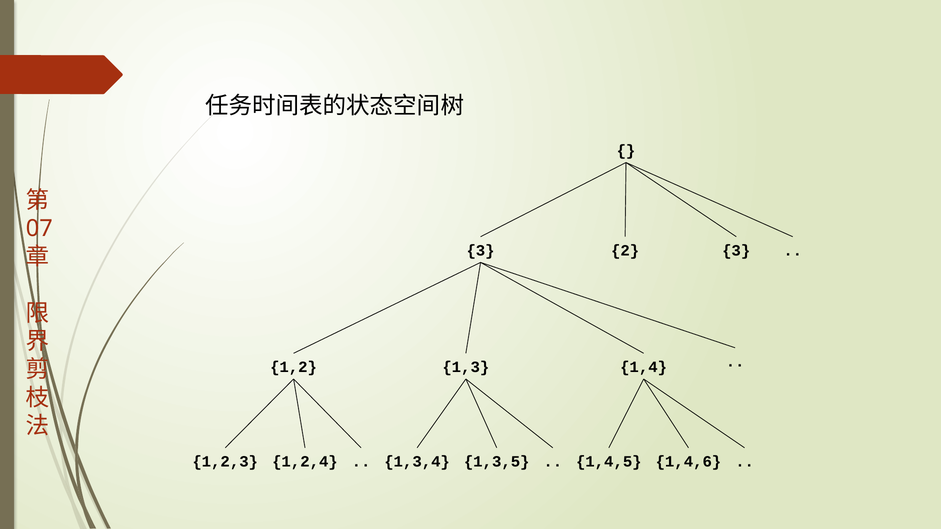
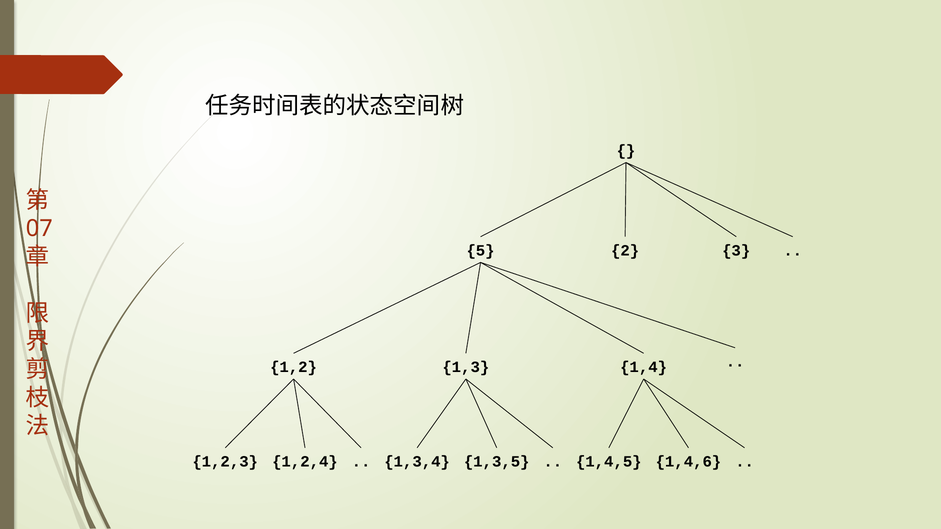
3 at (481, 251): 3 -> 5
